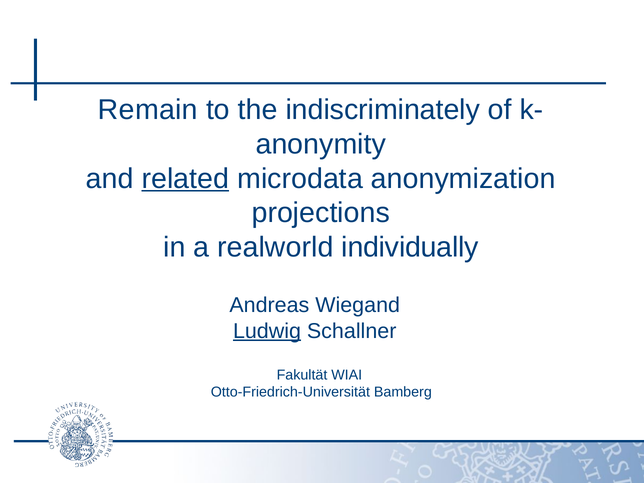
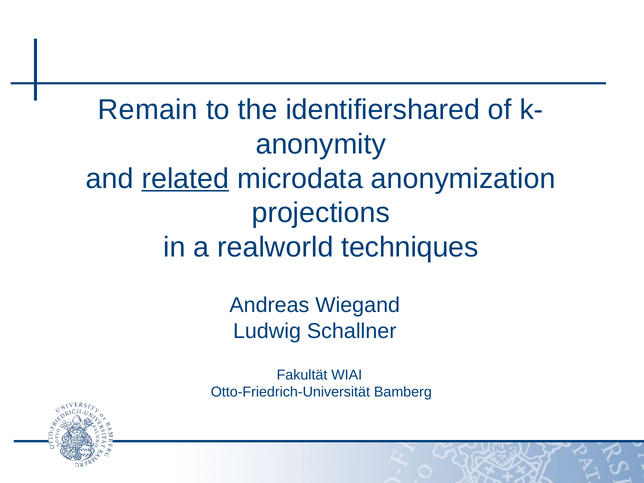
indiscriminately: indiscriminately -> identifiershared
individually: individually -> techniques
Ludwig underline: present -> none
